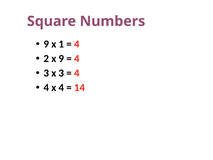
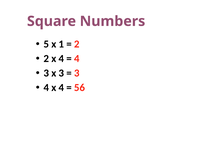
9 at (46, 44): 9 -> 5
4 at (77, 44): 4 -> 2
2 x 9: 9 -> 4
4 at (77, 73): 4 -> 3
14: 14 -> 56
